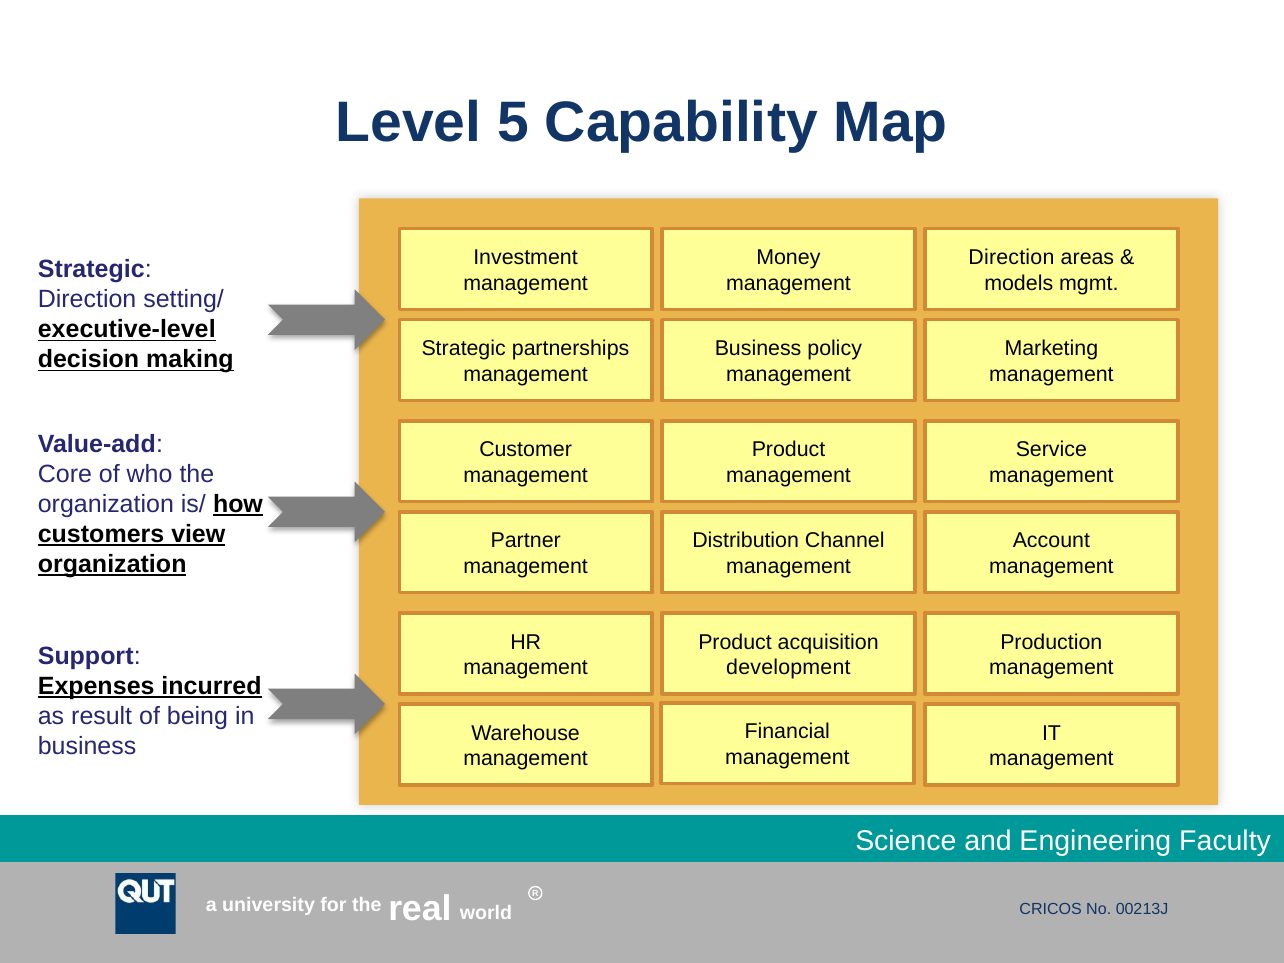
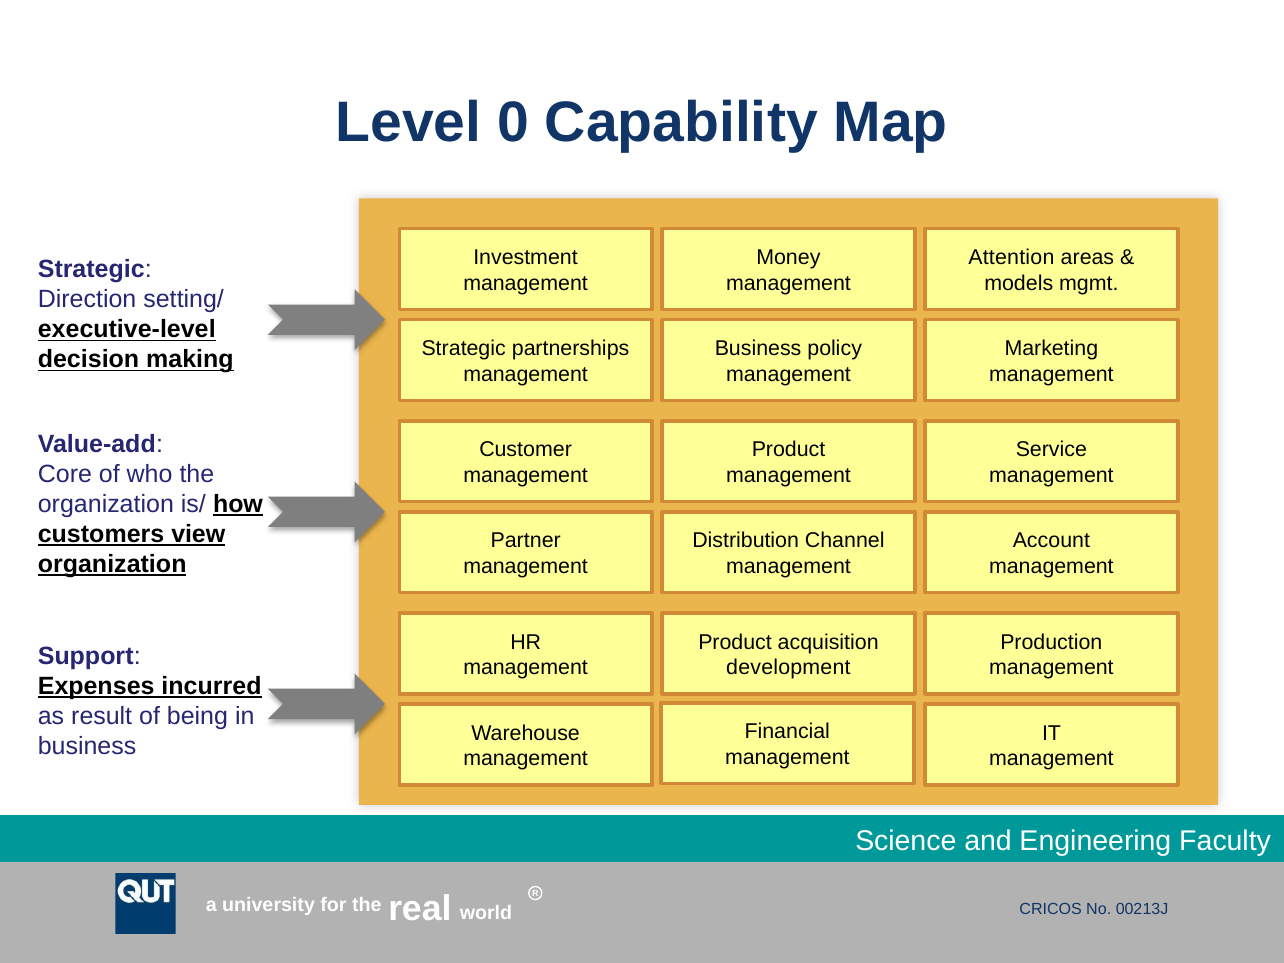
5: 5 -> 0
Direction at (1011, 258): Direction -> Attention
